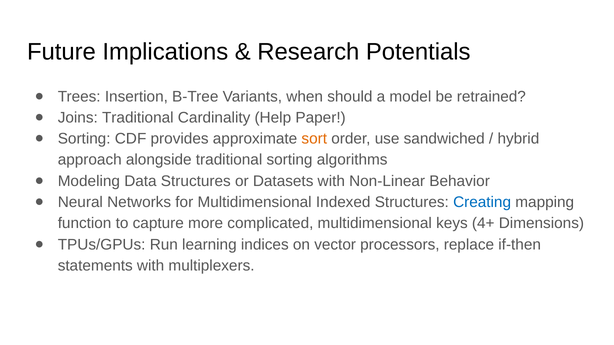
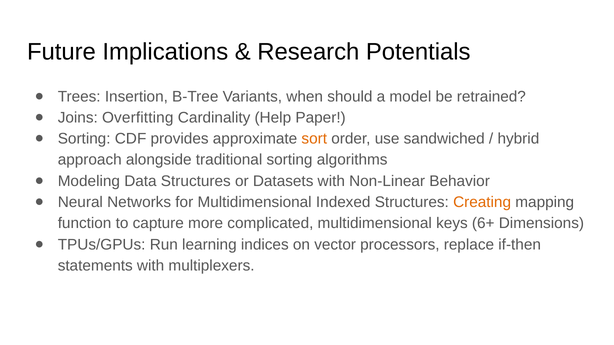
Joins Traditional: Traditional -> Overfitting
Creating colour: blue -> orange
4+: 4+ -> 6+
